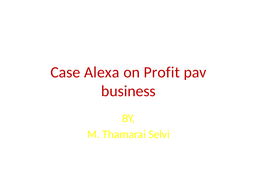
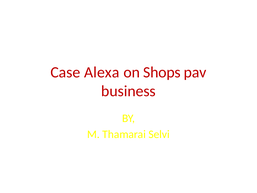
Profit: Profit -> Shops
